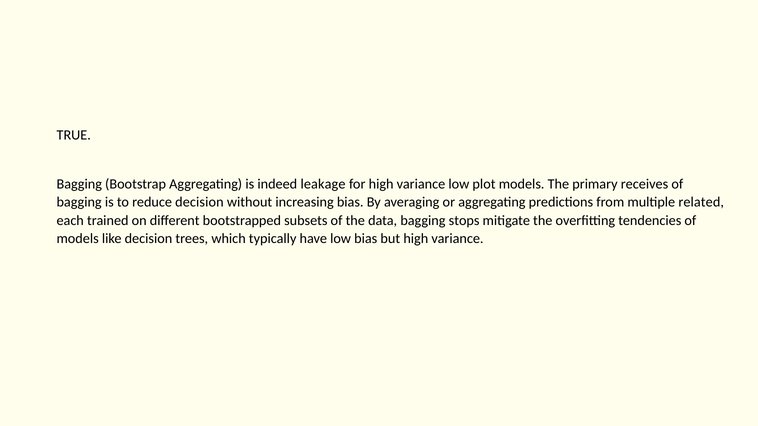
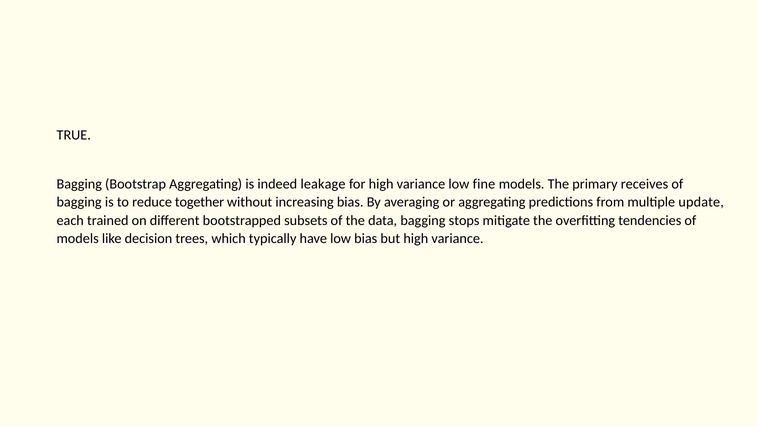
plot: plot -> fine
reduce decision: decision -> together
related: related -> update
